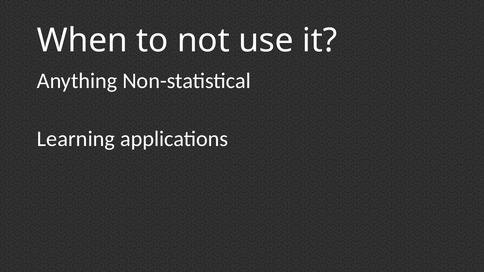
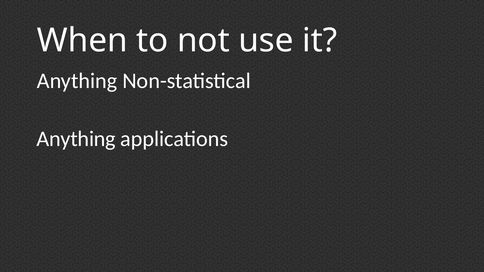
Learning at (76, 139): Learning -> Anything
